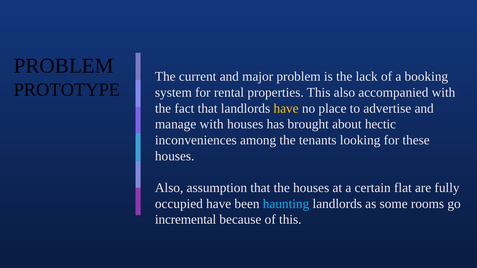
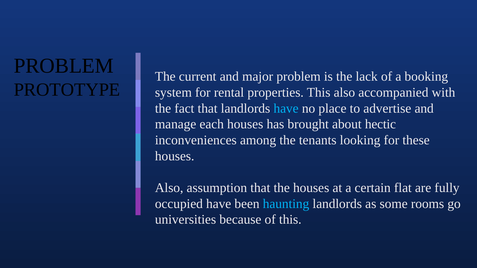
have at (286, 108) colour: yellow -> light blue
manage with: with -> each
incremental: incremental -> universities
